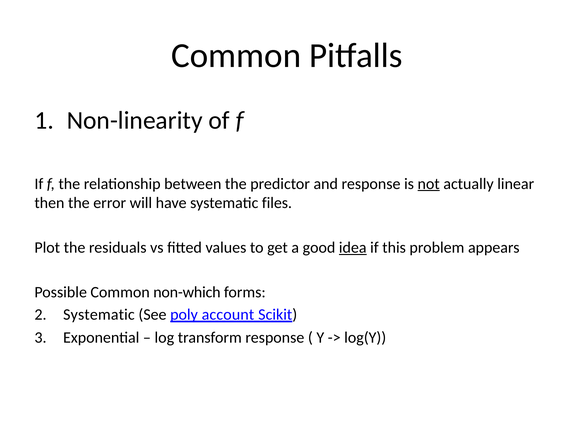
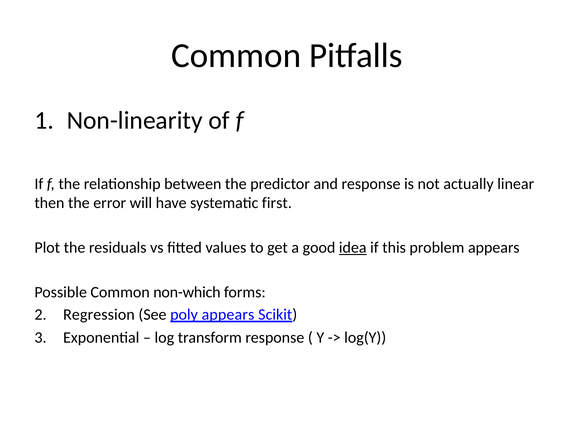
not underline: present -> none
files: files -> first
Systematic at (99, 314): Systematic -> Regression
poly account: account -> appears
